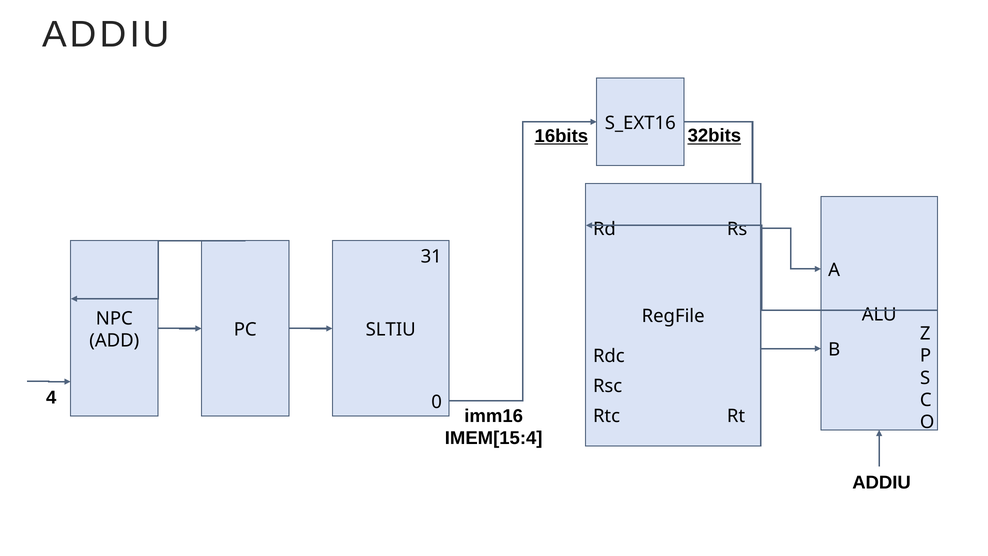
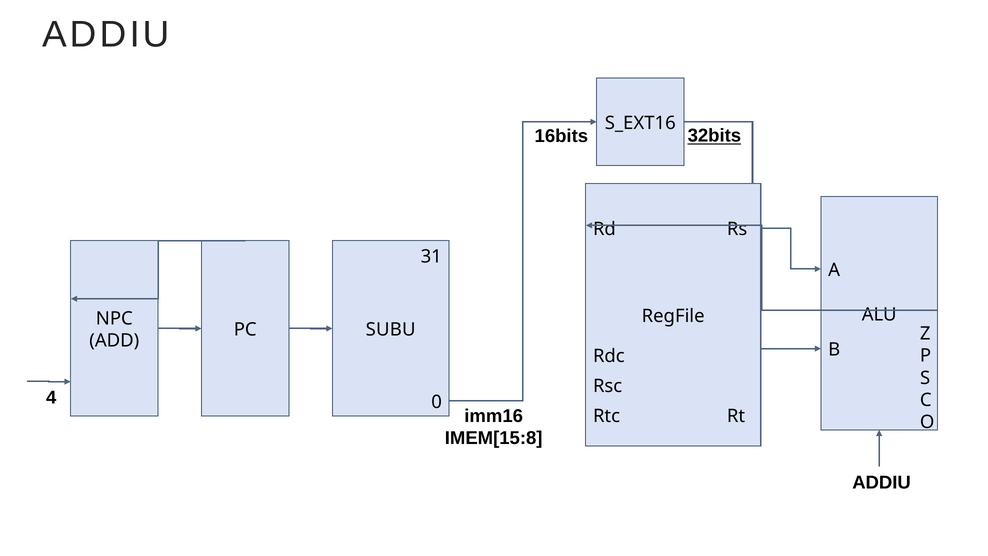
16bits underline: present -> none
SLTIU: SLTIU -> SUBU
IMEM[15:4: IMEM[15:4 -> IMEM[15:8
